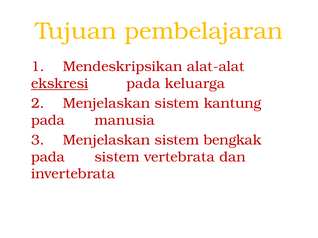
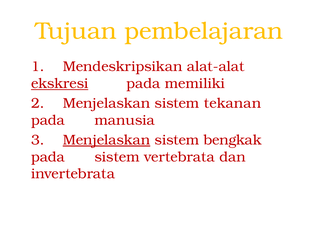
keluarga: keluarga -> memiliki
kantung: kantung -> tekanan
Menjelaskan at (107, 140) underline: none -> present
